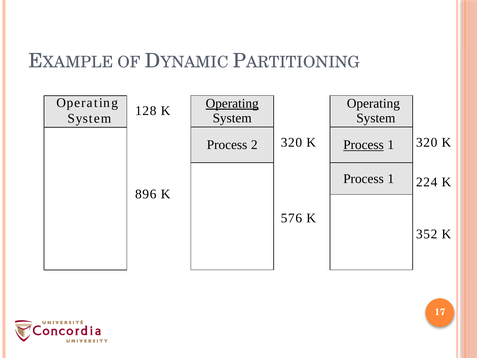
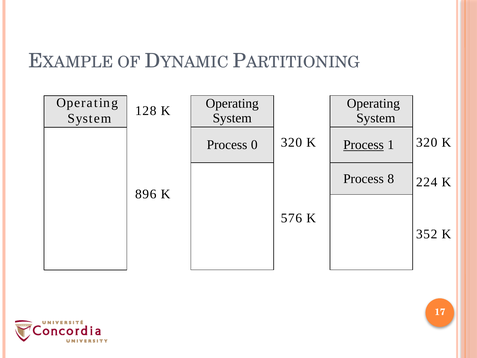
Operating at (232, 103) underline: present -> none
2: 2 -> 0
1 at (391, 179): 1 -> 8
